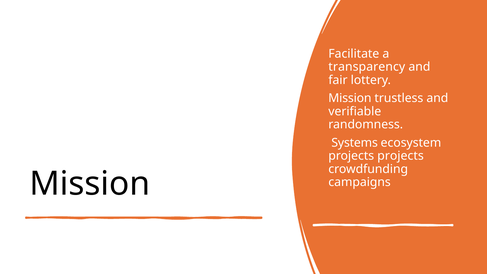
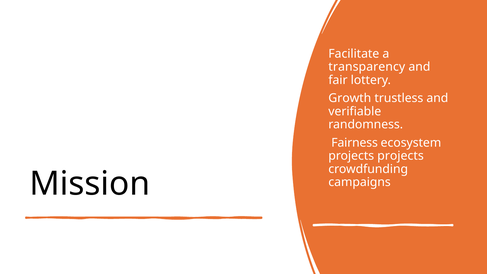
Mission at (350, 98): Mission -> Growth
Systems: Systems -> Fairness
